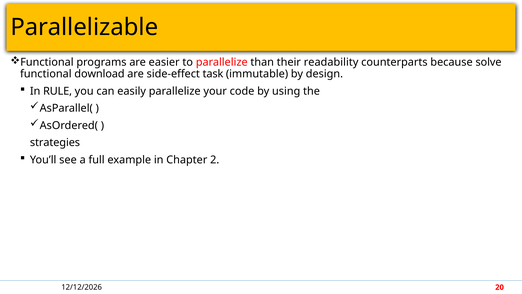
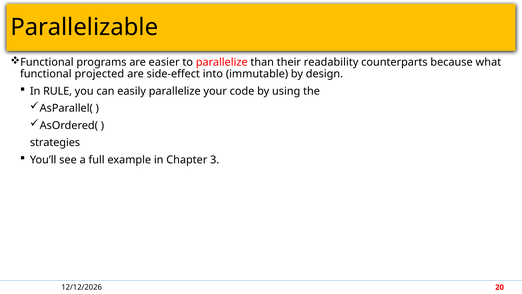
solve: solve -> what
download: download -> projected
task: task -> into
2: 2 -> 3
